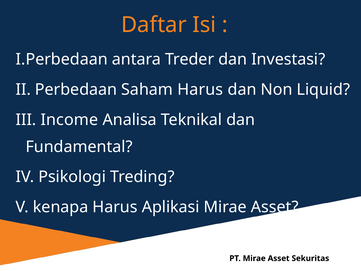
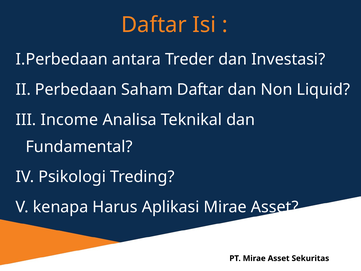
Saham Harus: Harus -> Daftar
